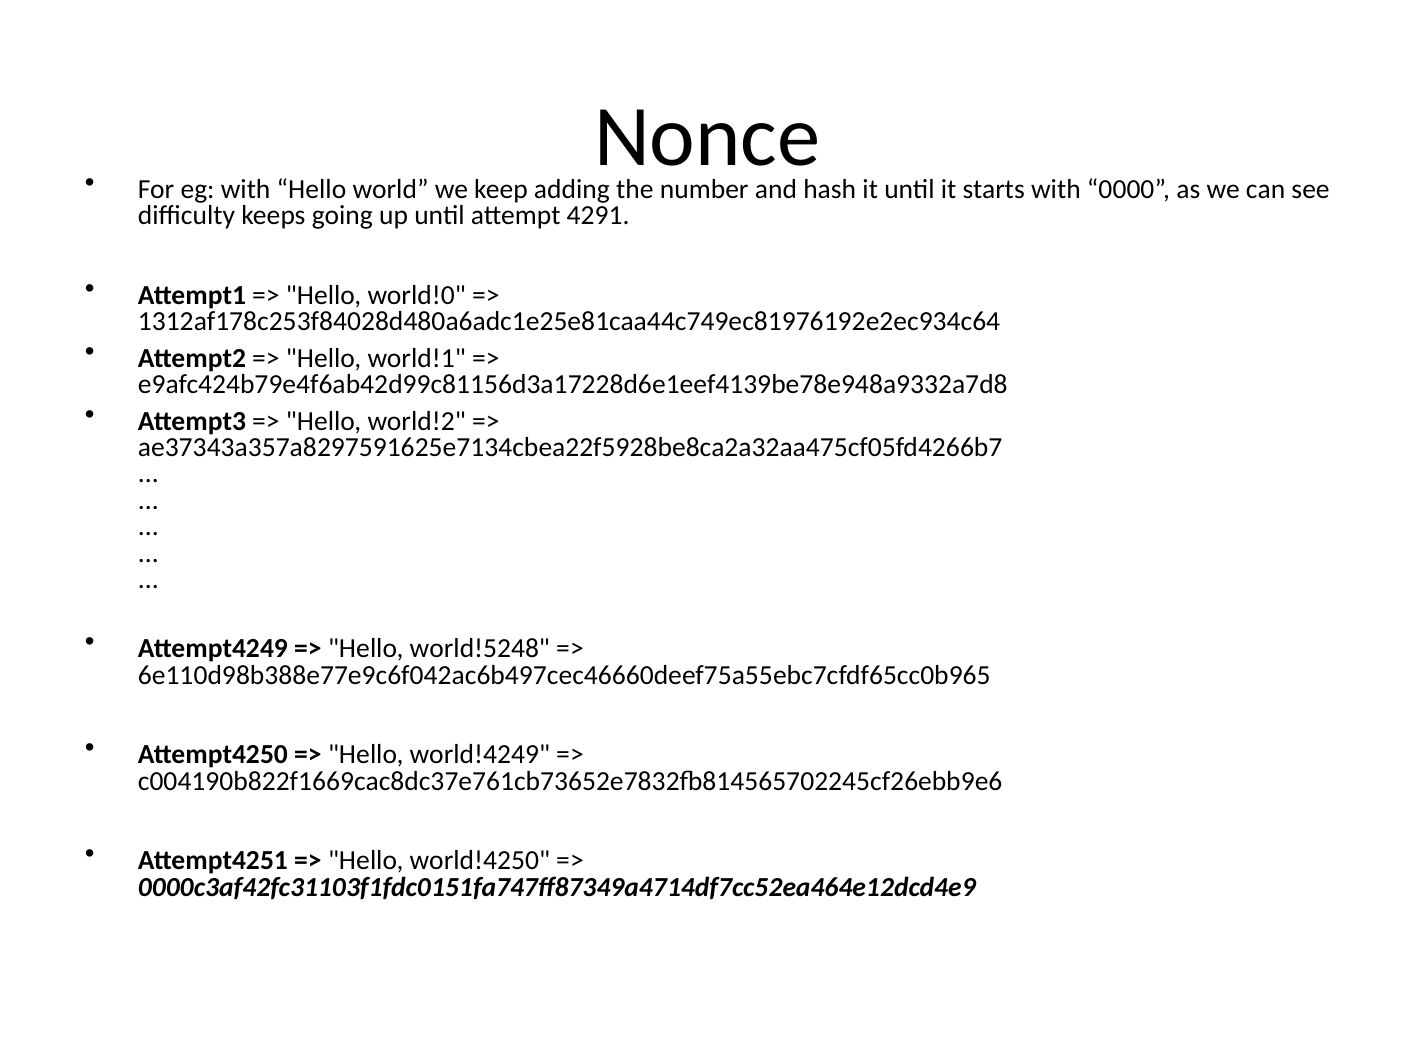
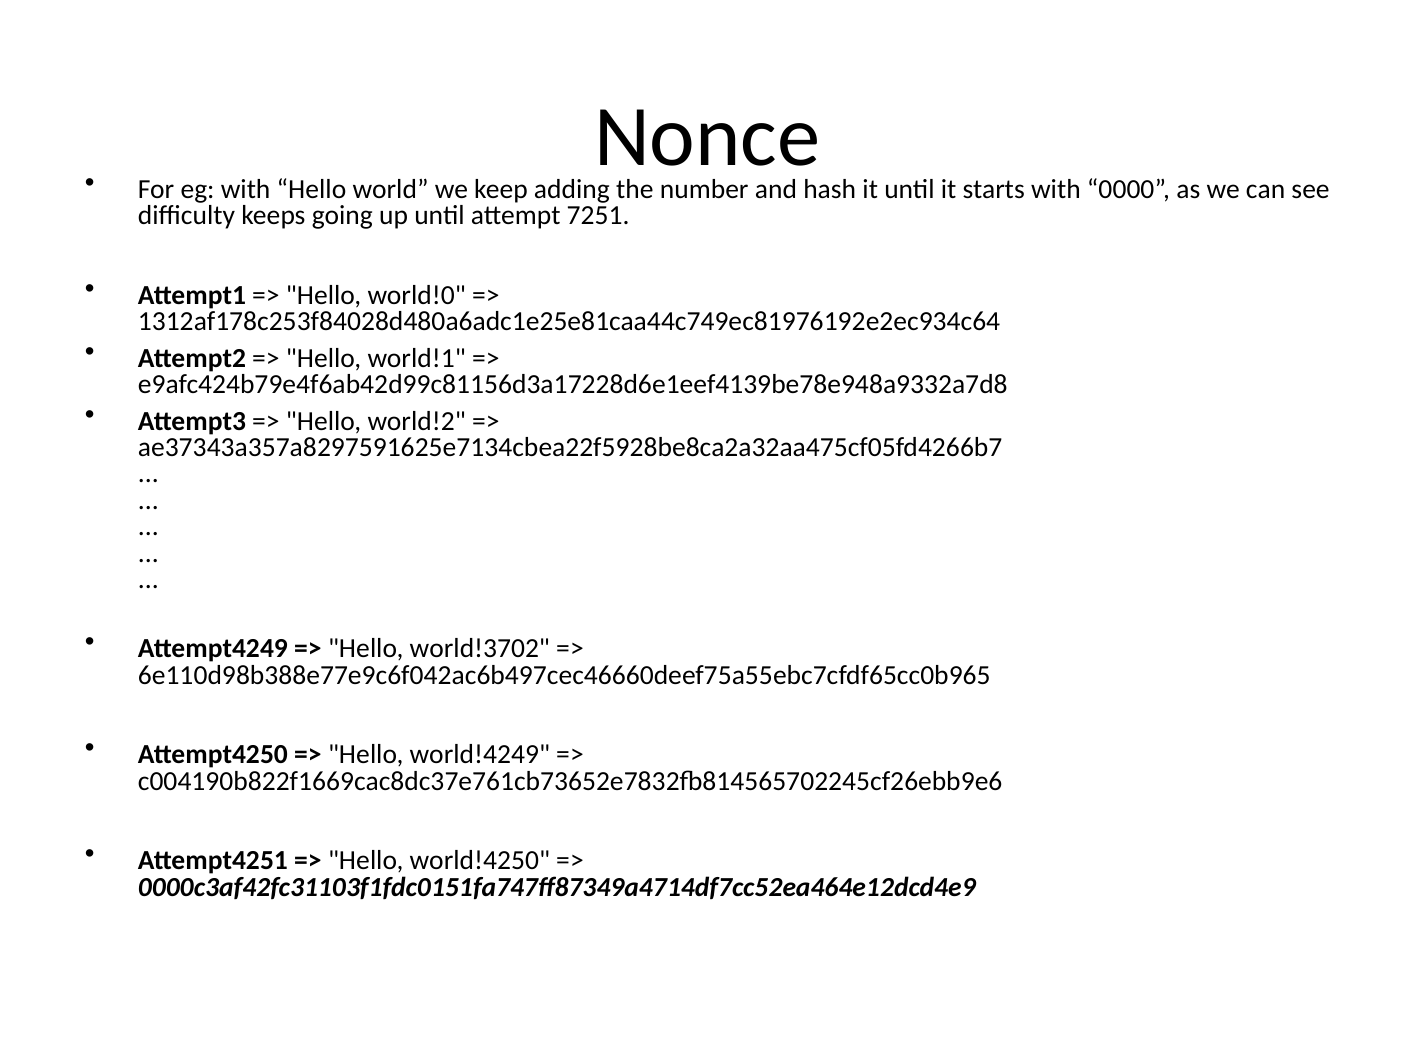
4291: 4291 -> 7251
world!5248: world!5248 -> world!3702
